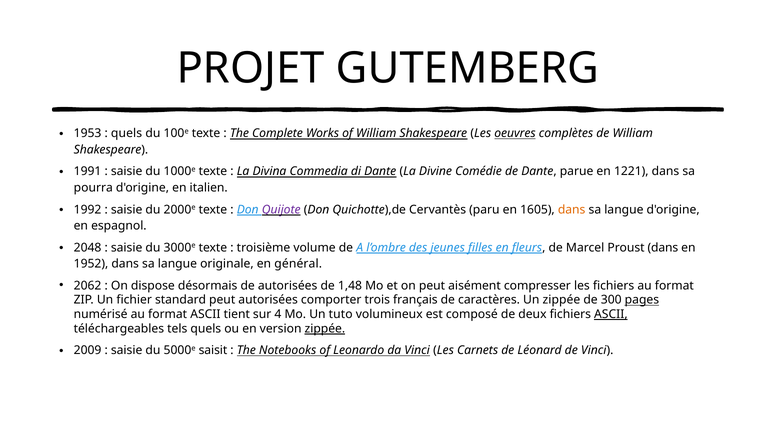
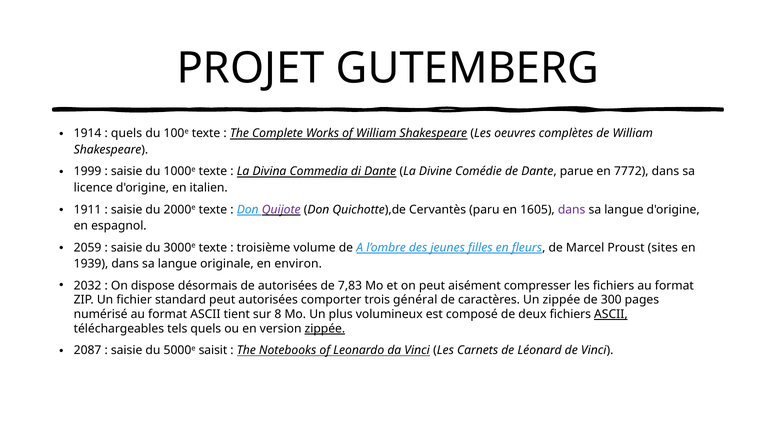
1953: 1953 -> 1914
oeuvres underline: present -> none
1991: 1991 -> 1999
1221: 1221 -> 7772
pourra: pourra -> licence
1992: 1992 -> 1911
dans at (572, 210) colour: orange -> purple
2048: 2048 -> 2059
Proust dans: dans -> sites
1952: 1952 -> 1939
général: général -> environ
2062: 2062 -> 2032
1,48: 1,48 -> 7,83
français: français -> général
pages underline: present -> none
4: 4 -> 8
tuto: tuto -> plus
2009: 2009 -> 2087
